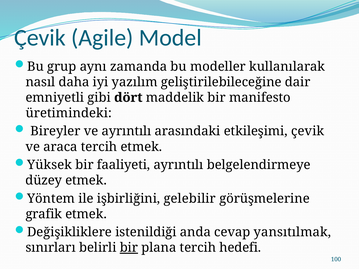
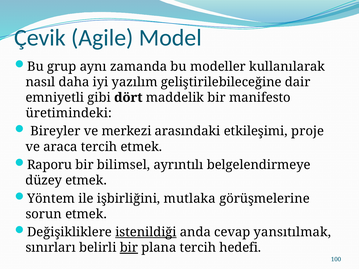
ve ayrıntılı: ayrıntılı -> merkezi
etkileşimi çevik: çevik -> proje
Yüksek: Yüksek -> Raporu
faaliyeti: faaliyeti -> bilimsel
gelebilir: gelebilir -> mutlaka
grafik: grafik -> sorun
istenildiği underline: none -> present
